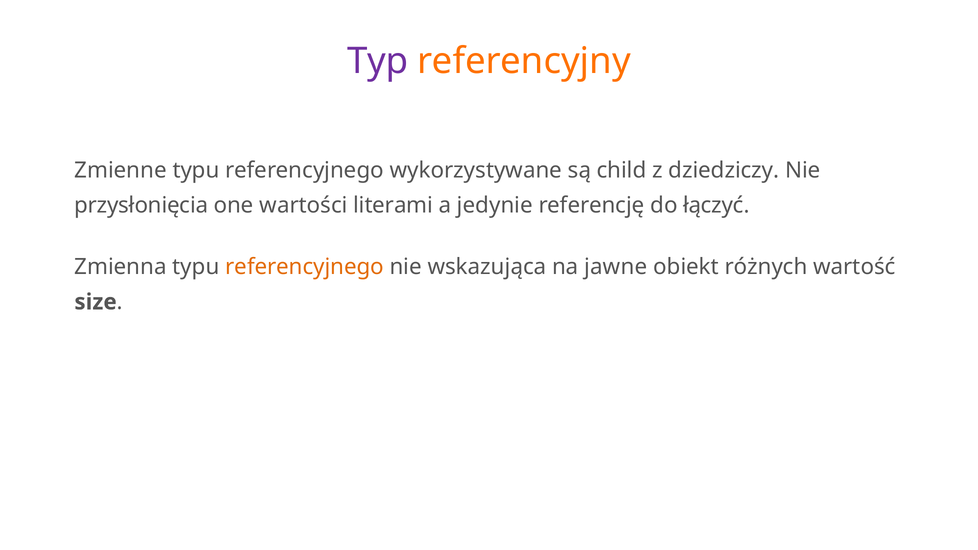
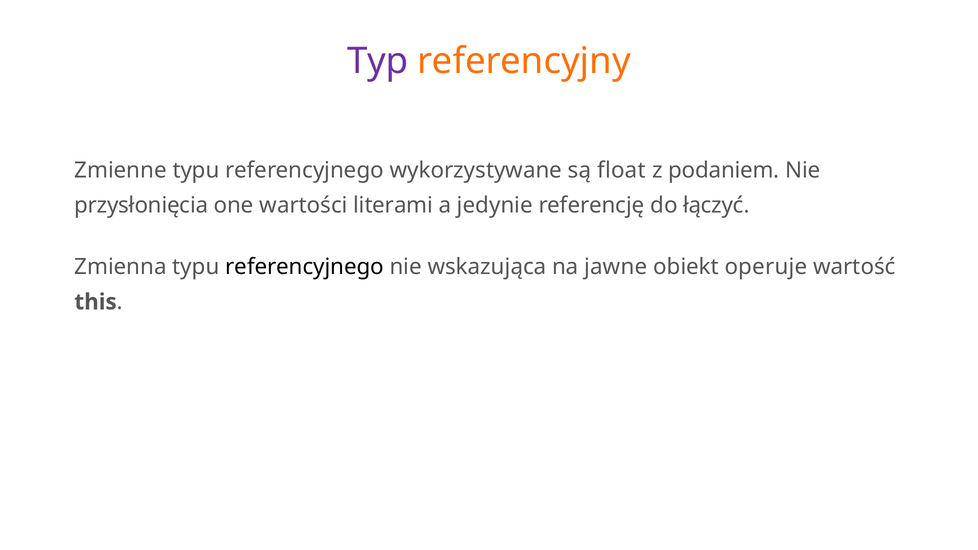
child: child -> float
dziedziczy: dziedziczy -> podaniem
referencyjnego at (305, 267) colour: orange -> black
różnych: różnych -> operuje
size: size -> this
